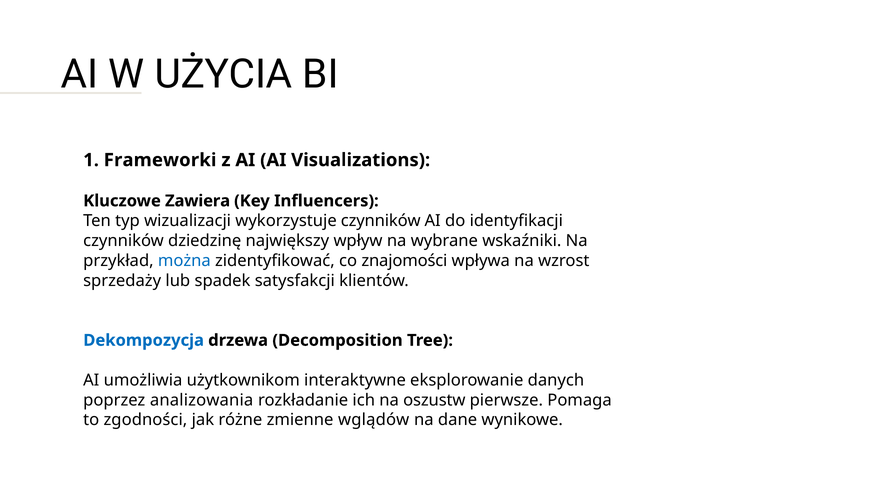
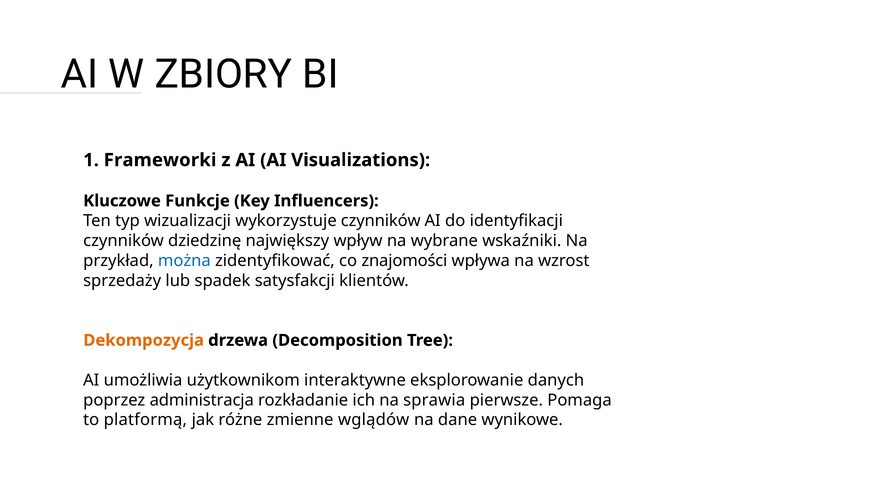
UŻYCIA: UŻYCIA -> ZBIORY
Zawiera: Zawiera -> Funkcje
Dekompozycja colour: blue -> orange
analizowania: analizowania -> administracja
oszustw: oszustw -> sprawia
zgodności: zgodności -> platformą
